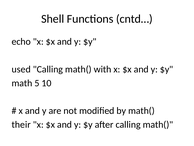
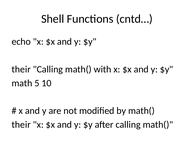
used at (21, 69): used -> their
